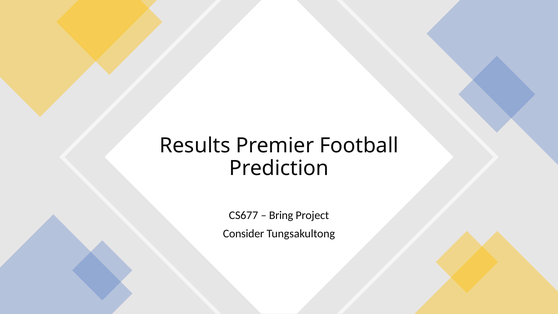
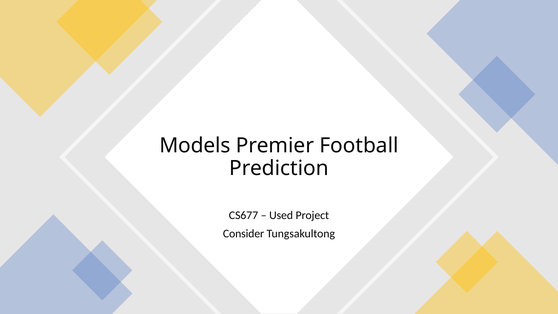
Results: Results -> Models
Bring: Bring -> Used
